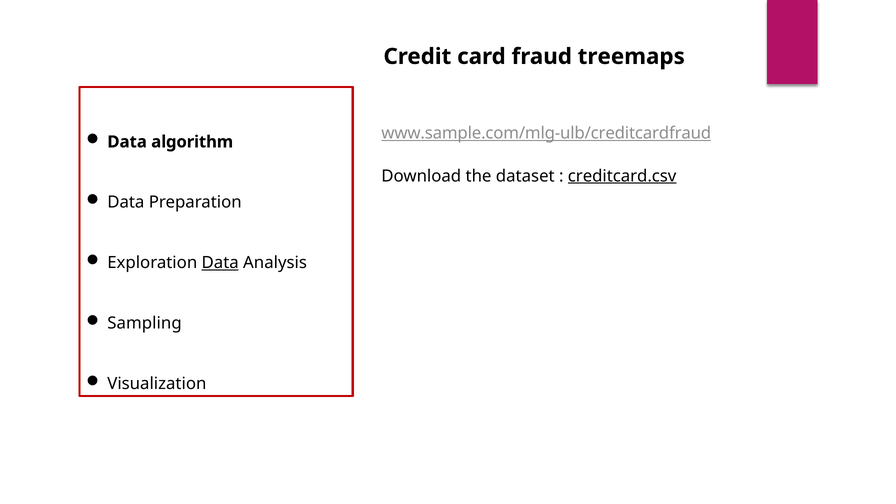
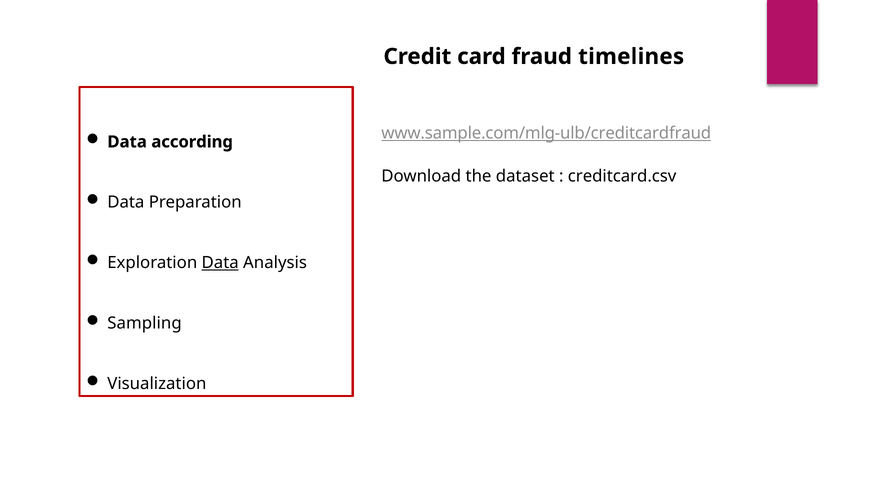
treemaps: treemaps -> timelines
algorithm: algorithm -> according
creditcard.csv underline: present -> none
